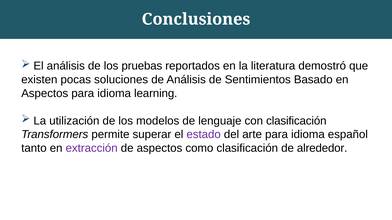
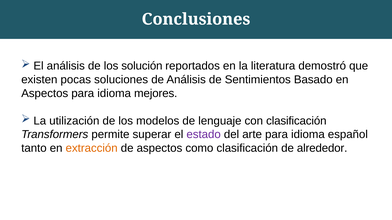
pruebas: pruebas -> solución
learning: learning -> mejores
extracción colour: purple -> orange
